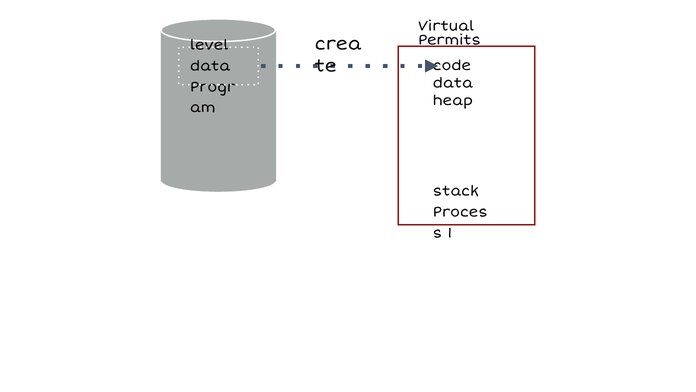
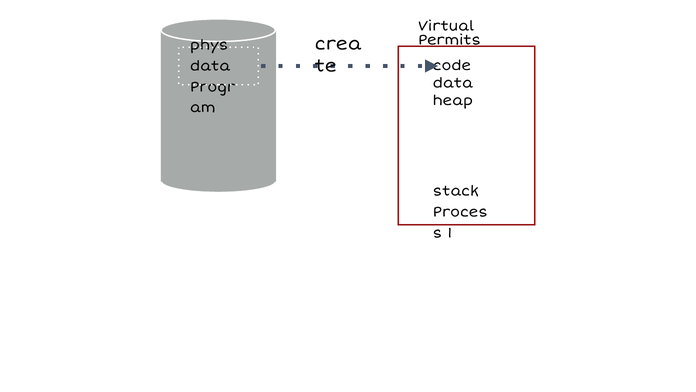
level: level -> phys
